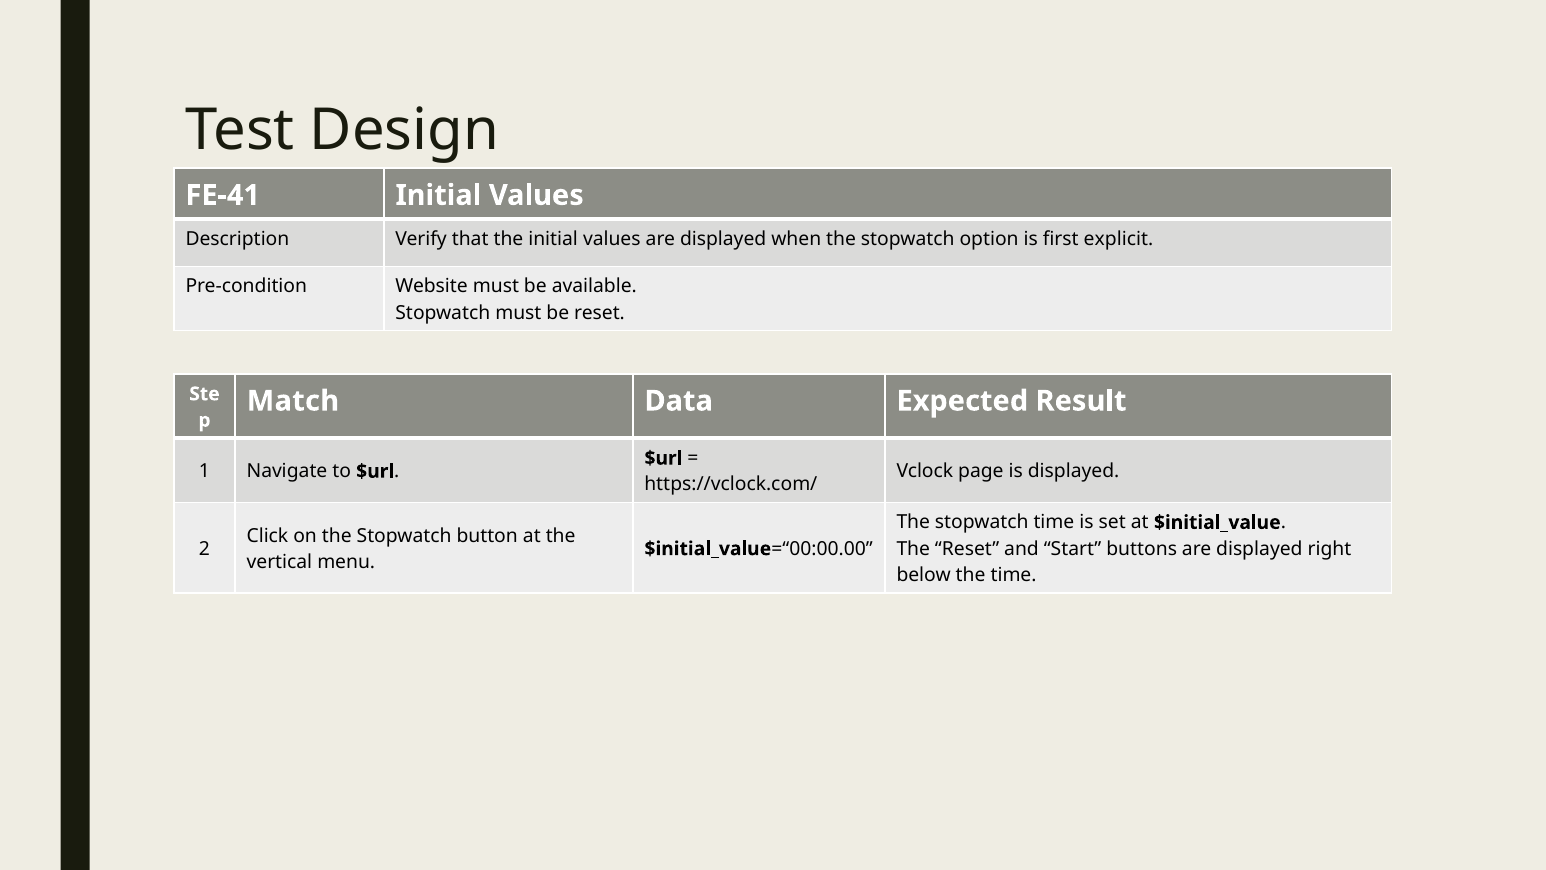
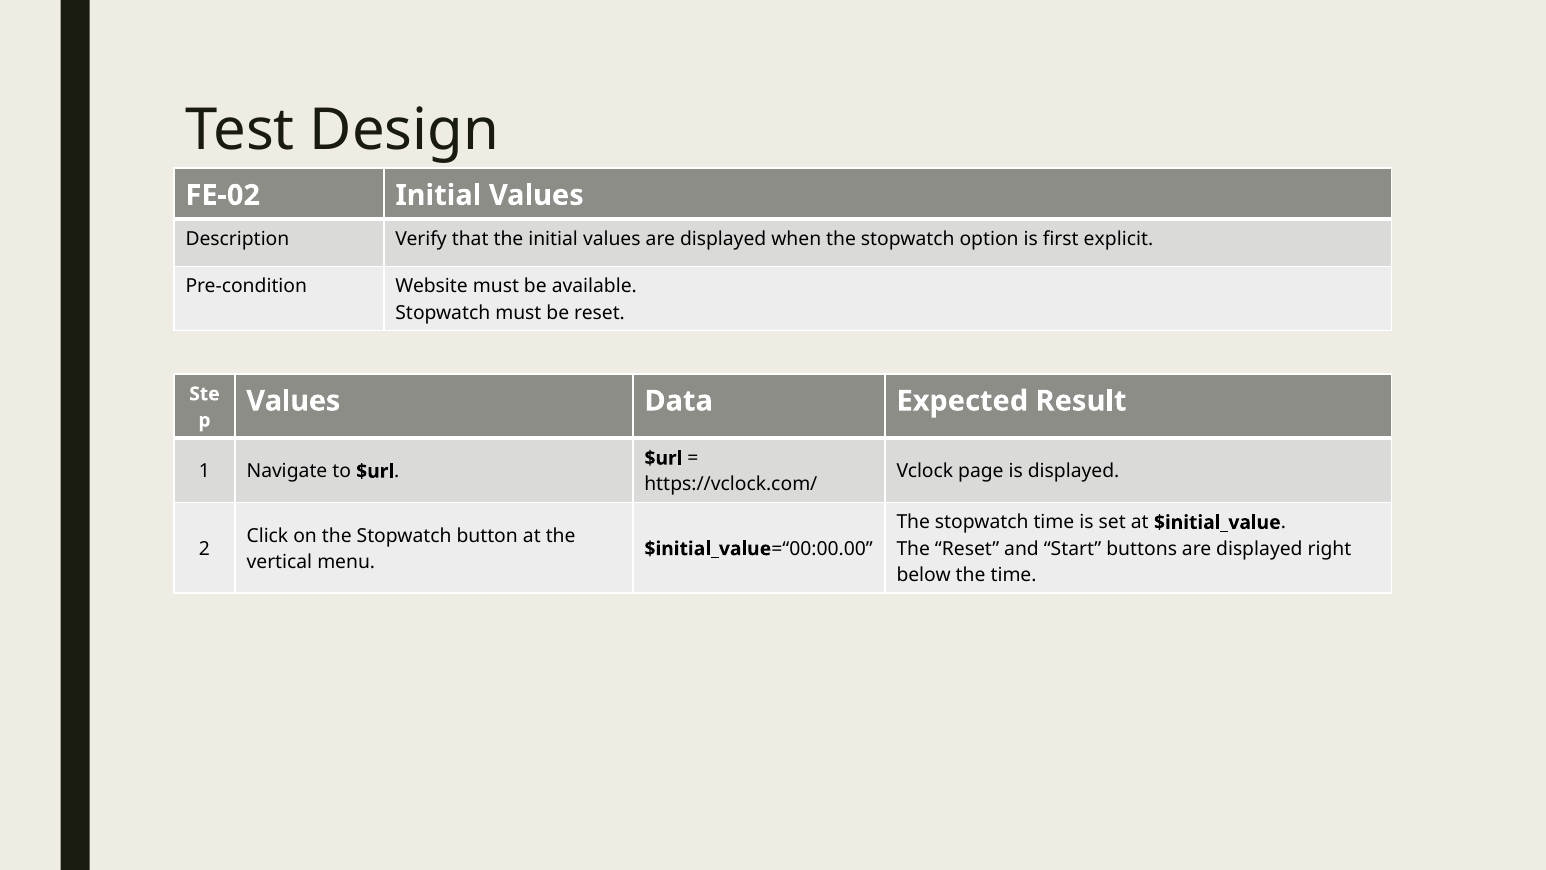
FE-41: FE-41 -> FE-02
Match at (293, 401): Match -> Values
